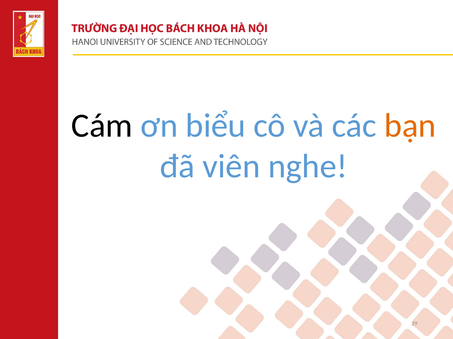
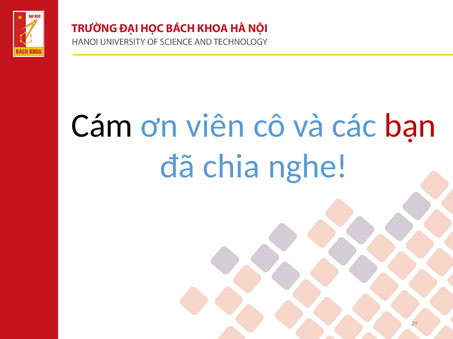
biểu: biểu -> viên
bạn colour: orange -> red
viên: viên -> chia
